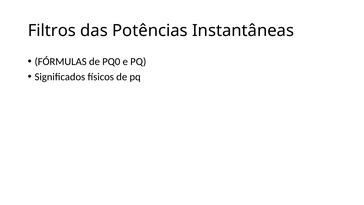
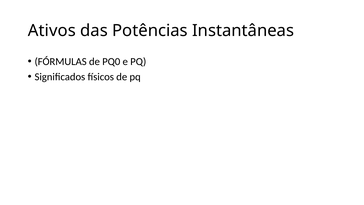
Filtros: Filtros -> Ativos
